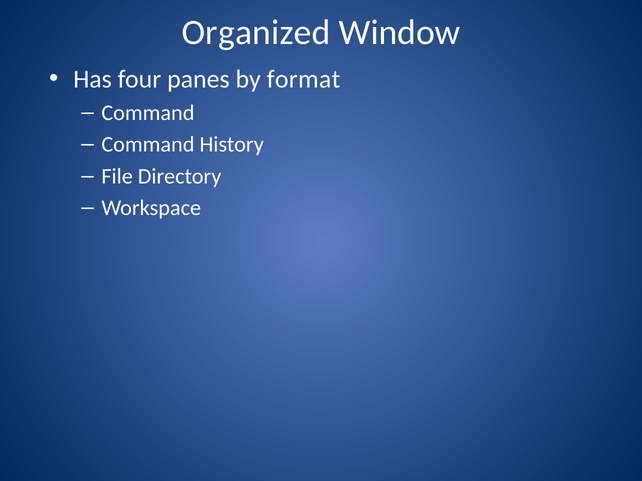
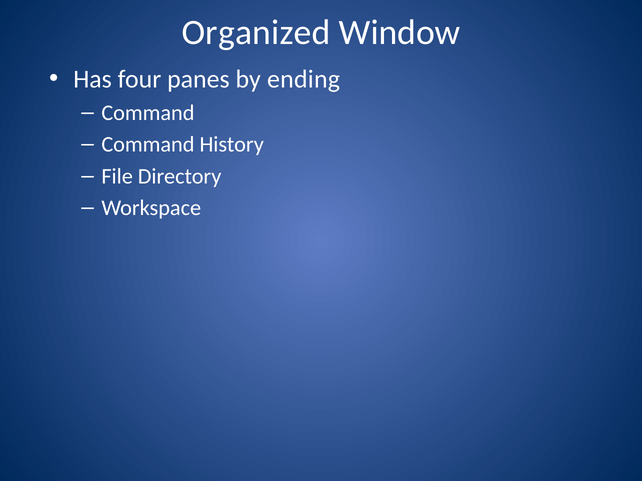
format: format -> ending
